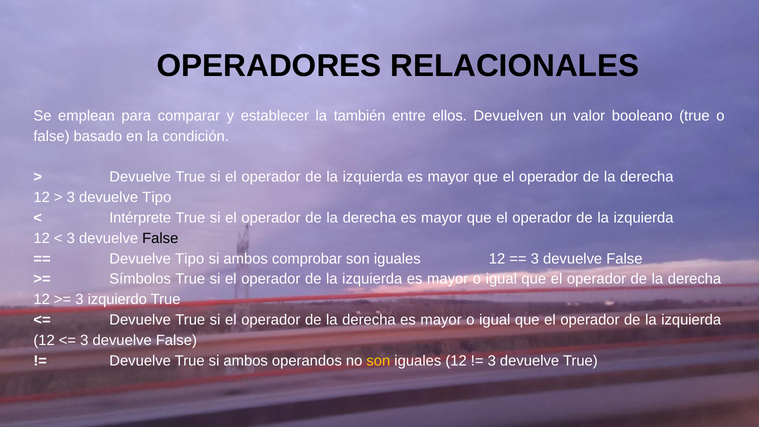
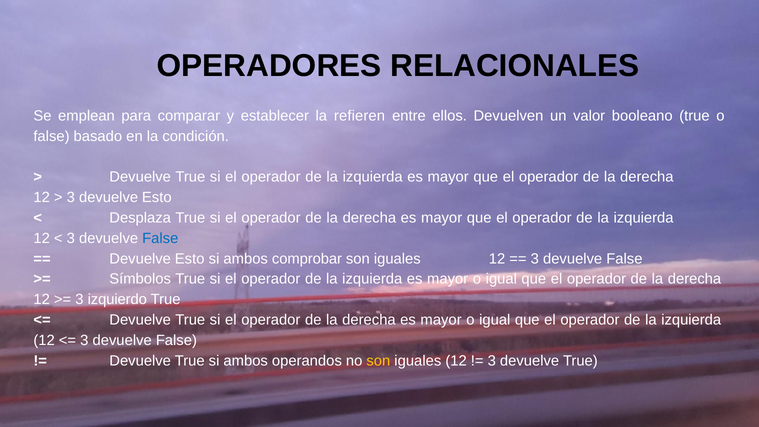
también: también -> refieren
3 devuelve Tipo: Tipo -> Esto
Intérprete: Intérprete -> Desplaza
False at (160, 238) colour: black -> blue
Tipo at (190, 259): Tipo -> Esto
